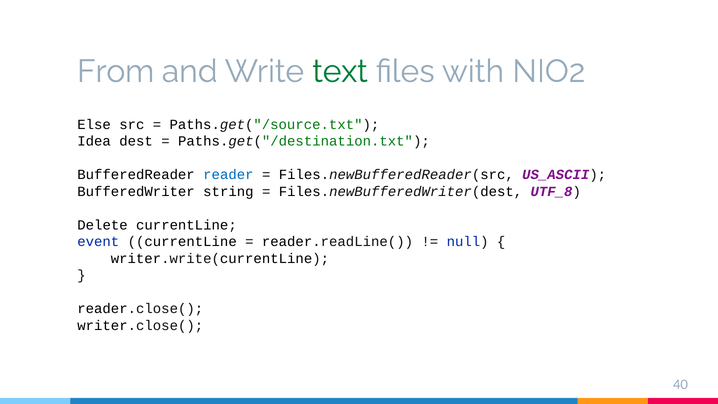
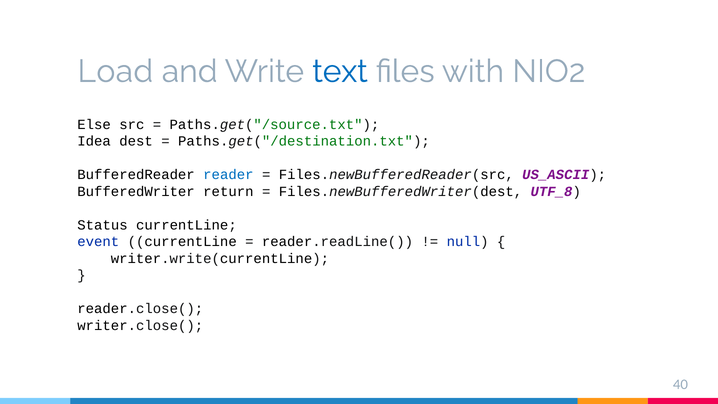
From: From -> Load
text colour: green -> blue
string: string -> return
Delete: Delete -> Status
